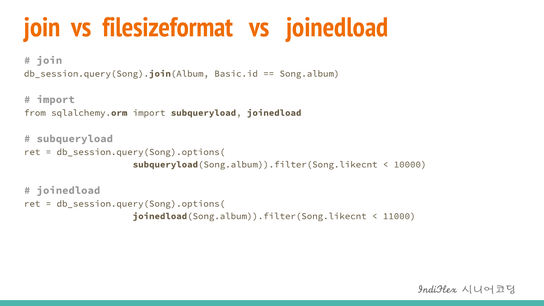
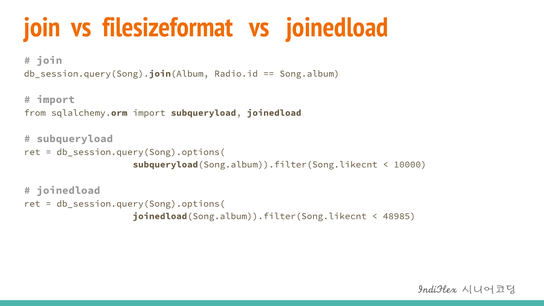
Basic.id: Basic.id -> Radio.id
11000: 11000 -> 48985
